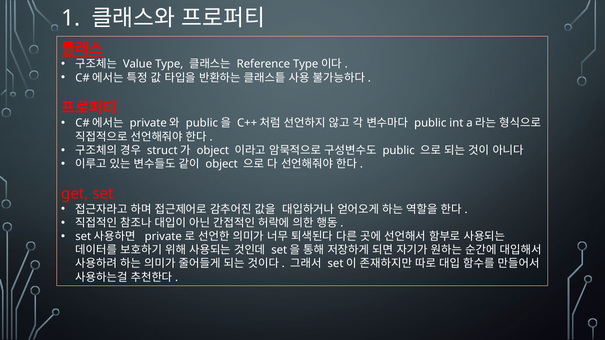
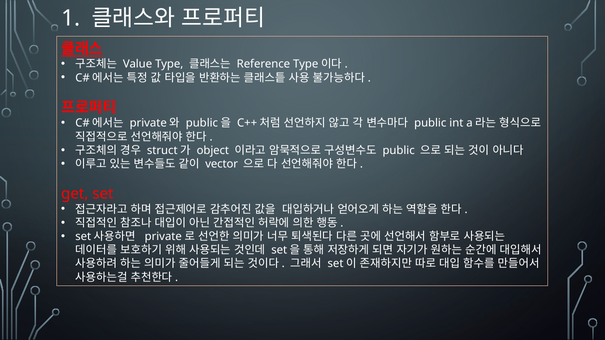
object at (222, 164): object -> vector
